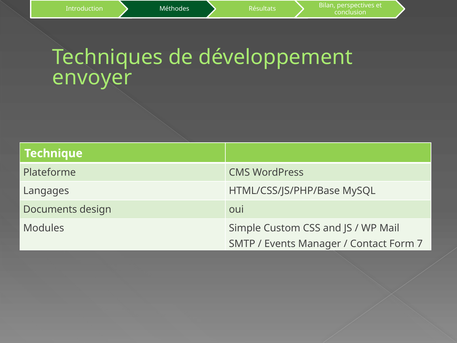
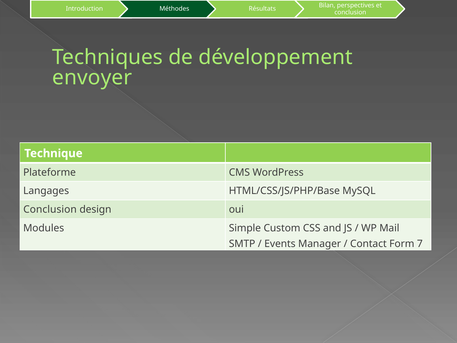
Documents at (50, 209): Documents -> Conclusion
